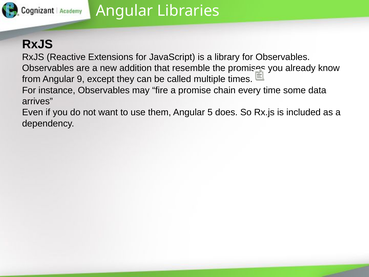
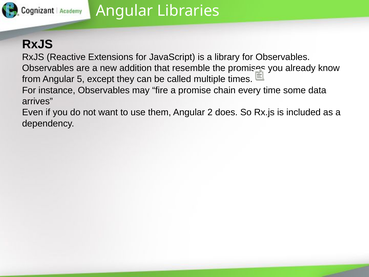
9: 9 -> 5
5: 5 -> 2
